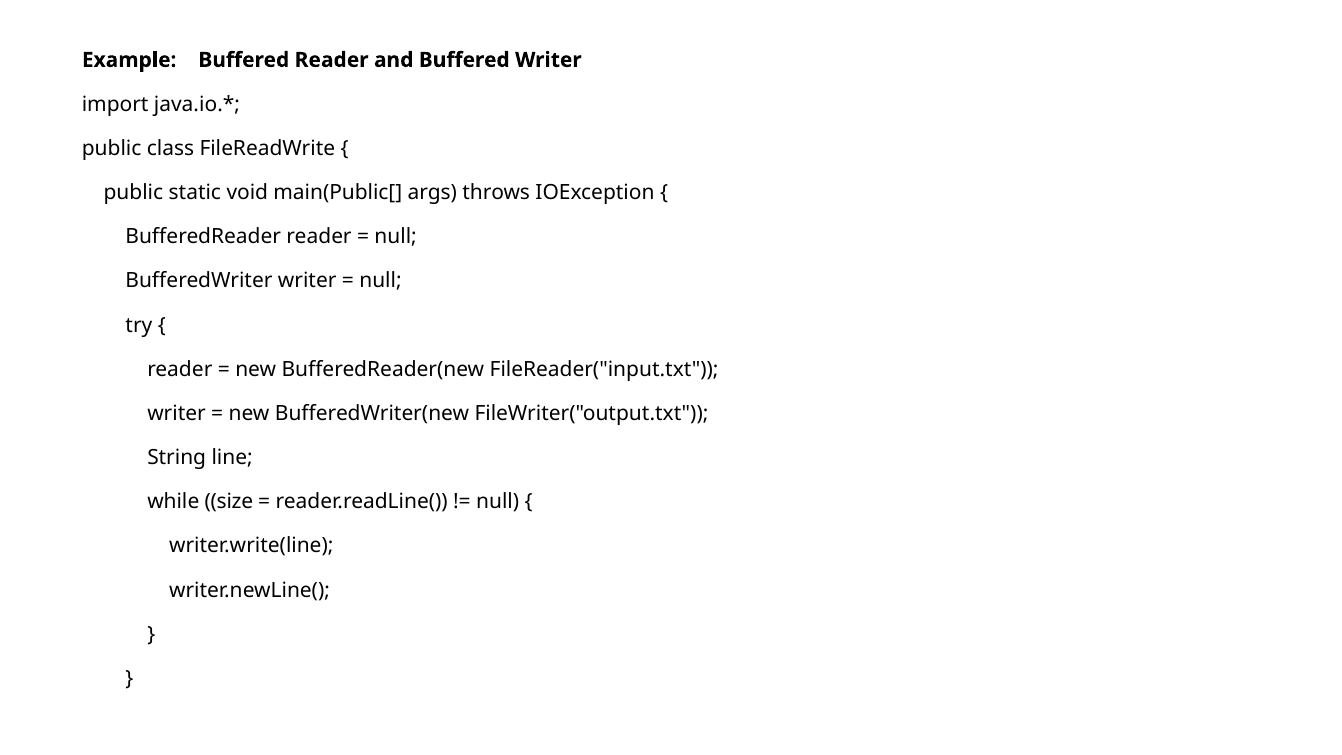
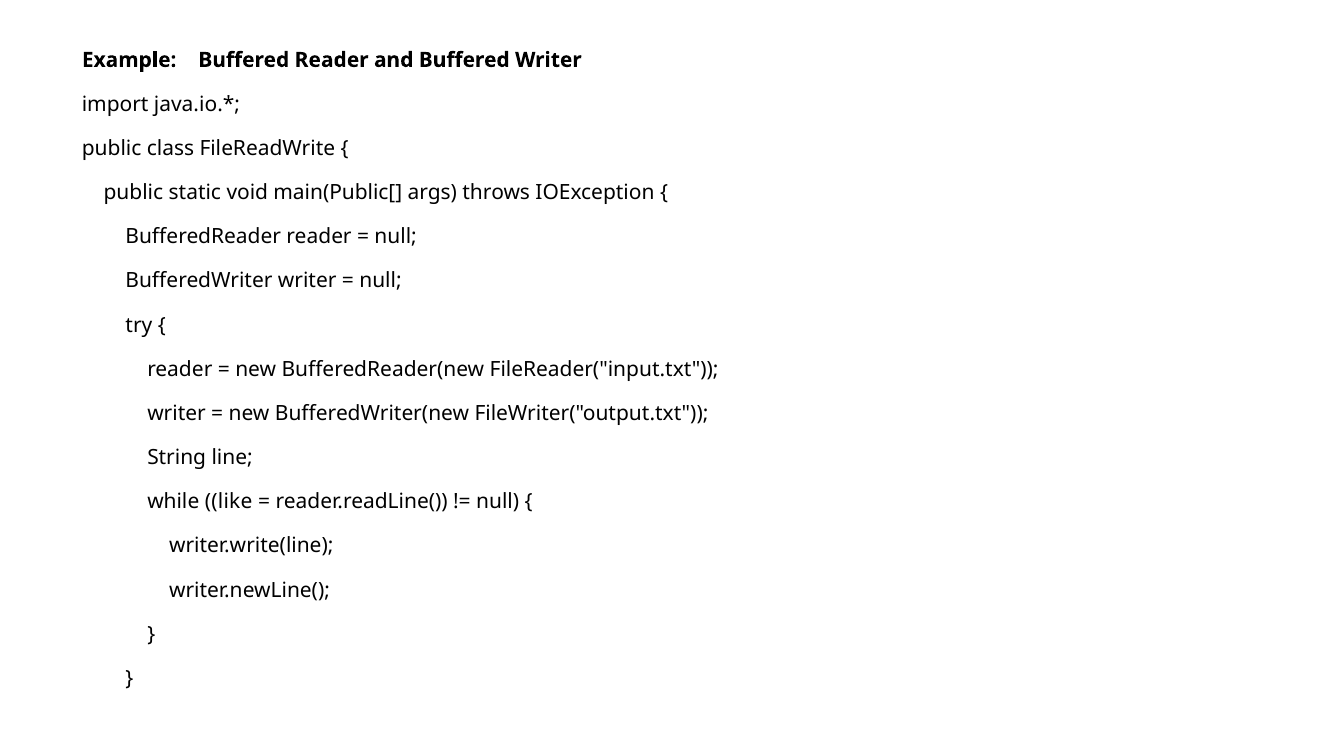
size: size -> like
